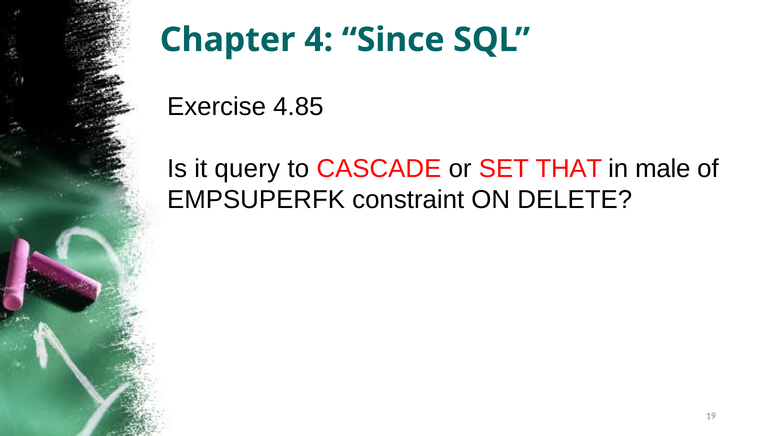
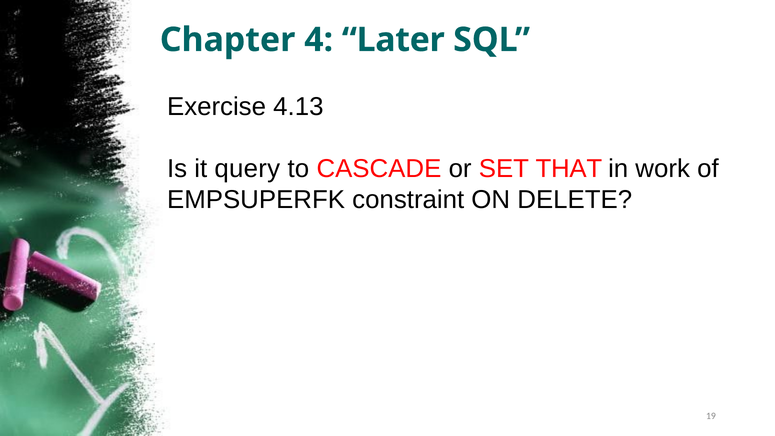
Since: Since -> Later
4.85: 4.85 -> 4.13
male: male -> work
